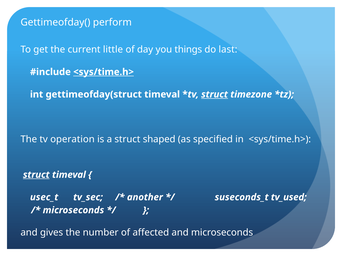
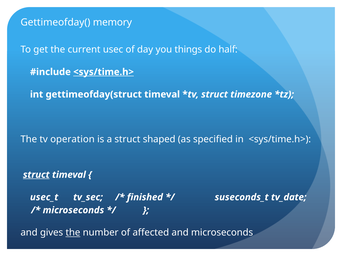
perform: perform -> memory
little: little -> usec
last: last -> half
struct at (215, 95) underline: present -> none
another: another -> finished
tv_used: tv_used -> tv_date
the at (73, 233) underline: none -> present
